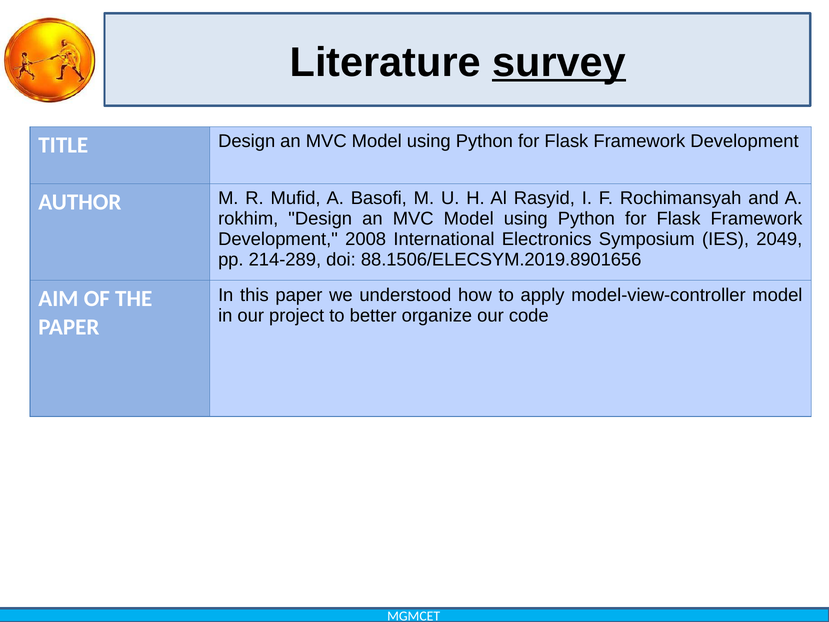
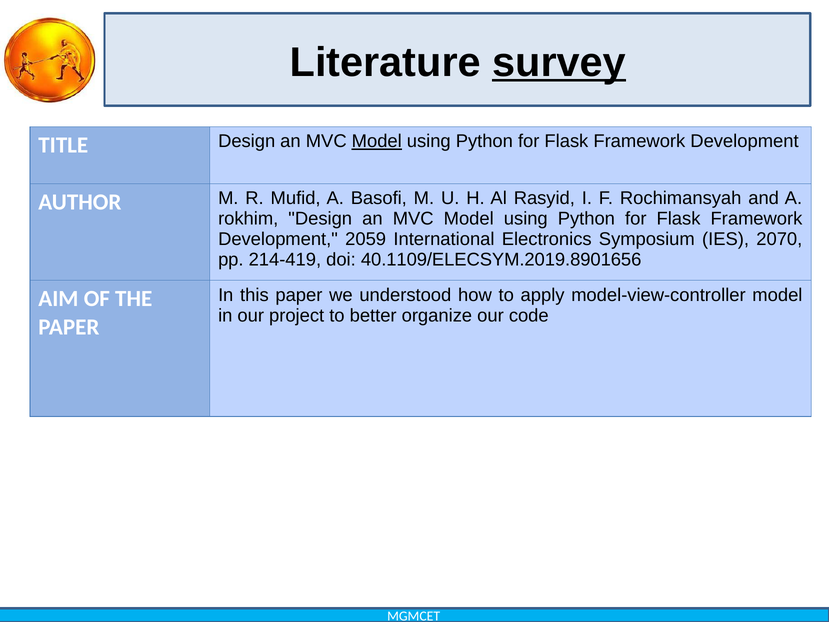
Model at (377, 141) underline: none -> present
2008: 2008 -> 2059
2049: 2049 -> 2070
214-289: 214-289 -> 214-419
88.1506/ELECSYM.2019.8901656: 88.1506/ELECSYM.2019.8901656 -> 40.1109/ELECSYM.2019.8901656
